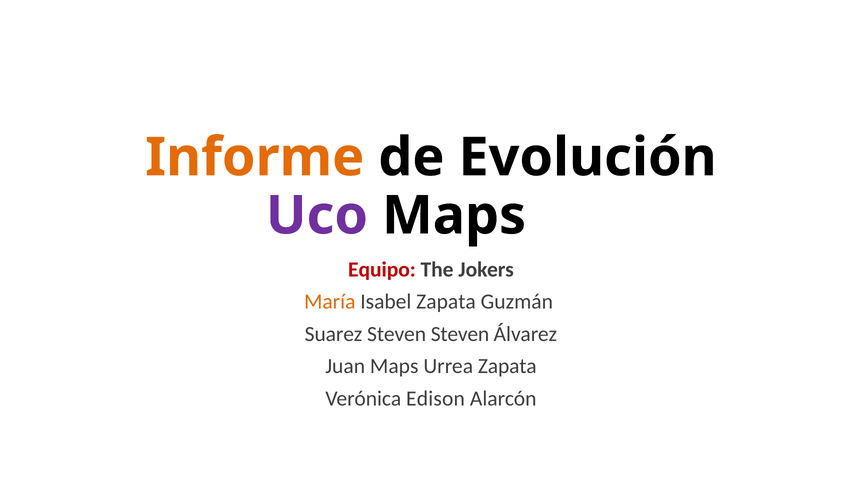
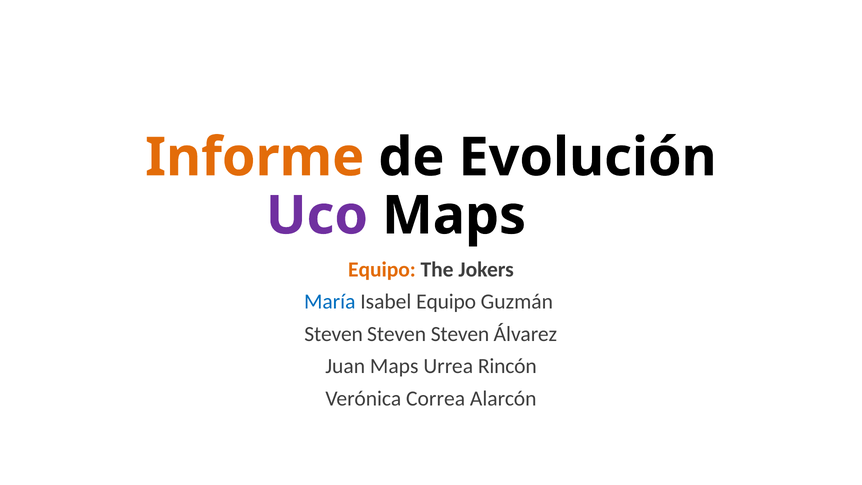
Equipo at (382, 269) colour: red -> orange
María colour: orange -> blue
Isabel Zapata: Zapata -> Equipo
Suarez at (334, 334): Suarez -> Steven
Urrea Zapata: Zapata -> Rincón
Edison: Edison -> Correa
